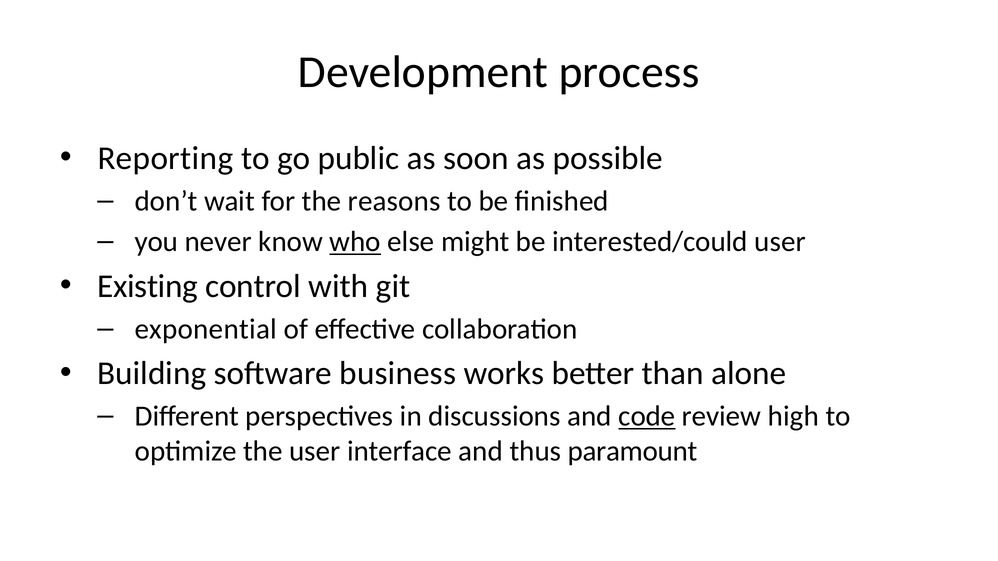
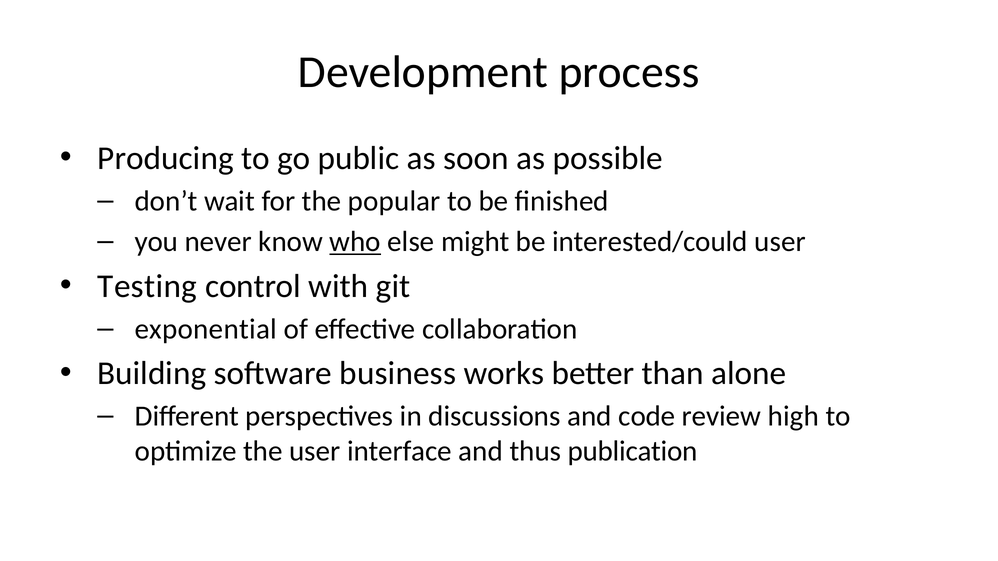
Reporting: Reporting -> Producing
reasons: reasons -> popular
Existing: Existing -> Testing
code underline: present -> none
paramount: paramount -> publication
